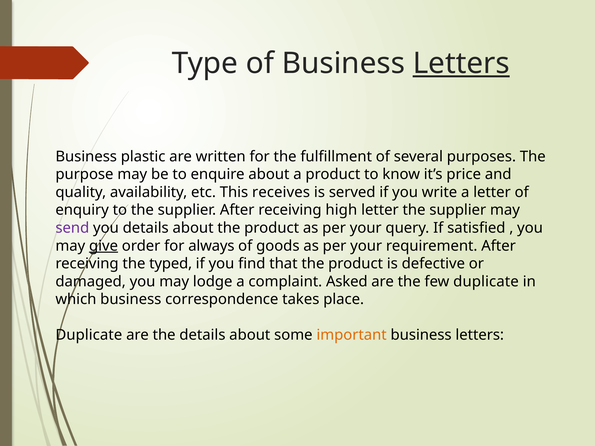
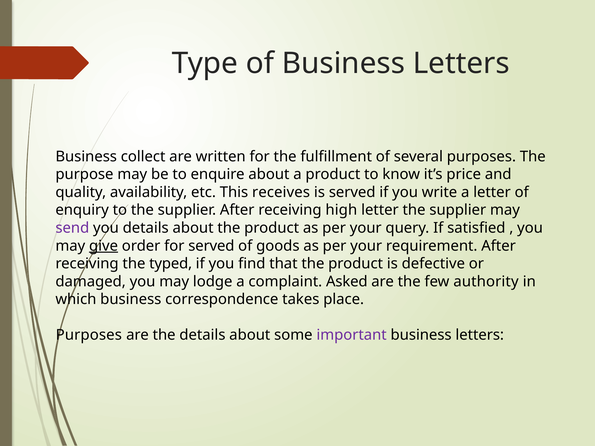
Letters at (461, 64) underline: present -> none
plastic: plastic -> collect
for always: always -> served
few duplicate: duplicate -> authority
Duplicate at (89, 335): Duplicate -> Purposes
important colour: orange -> purple
